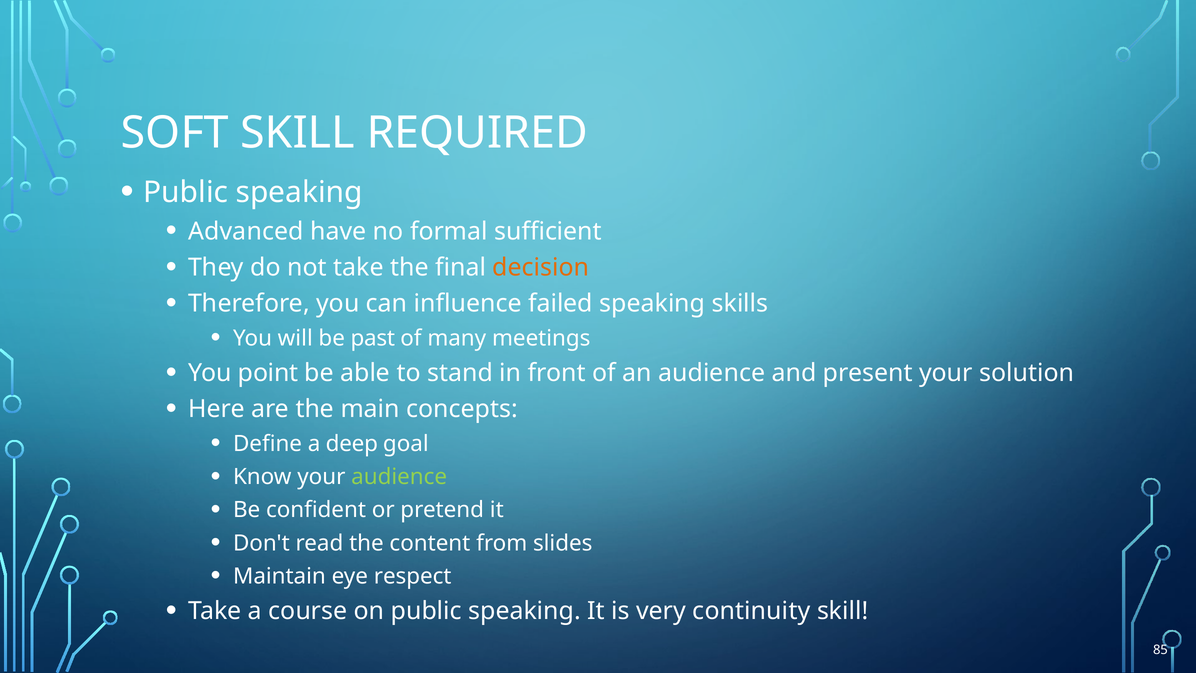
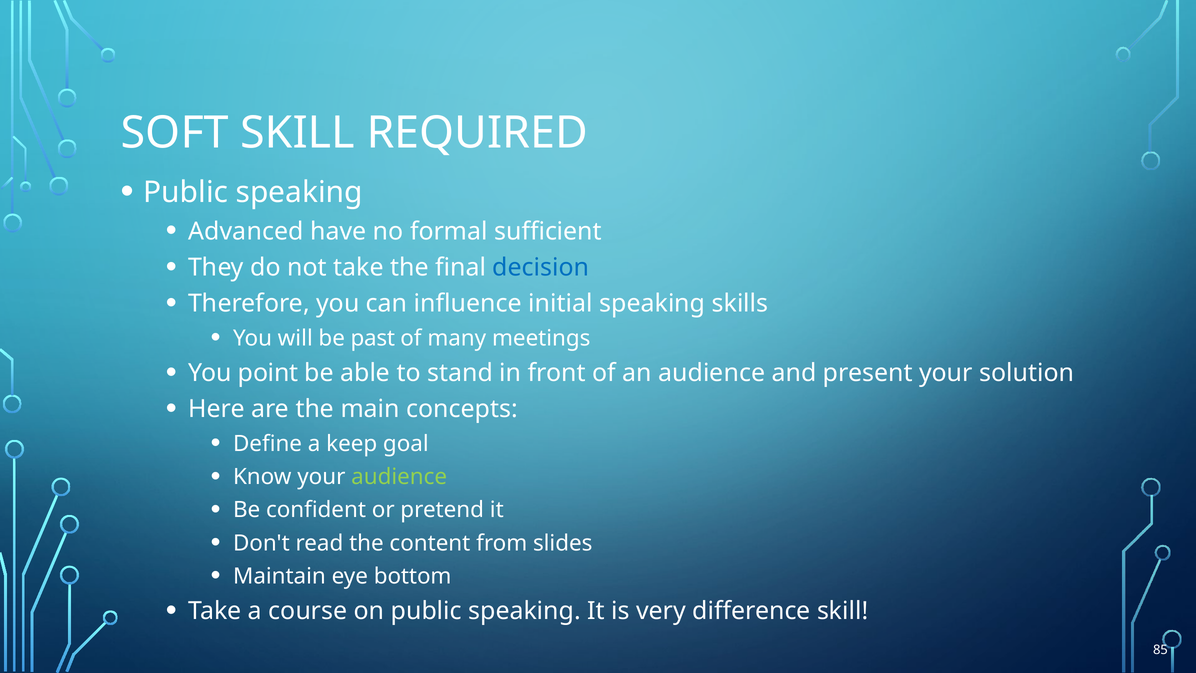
decision colour: orange -> blue
failed: failed -> initial
deep: deep -> keep
respect: respect -> bottom
continuity: continuity -> difference
